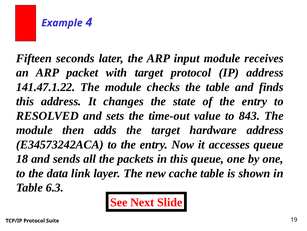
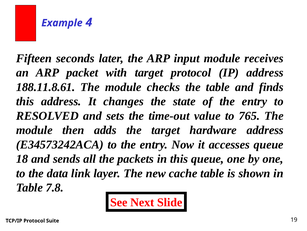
141.47.1.22: 141.47.1.22 -> 188.11.8.61
843: 843 -> 765
6.3: 6.3 -> 7.8
